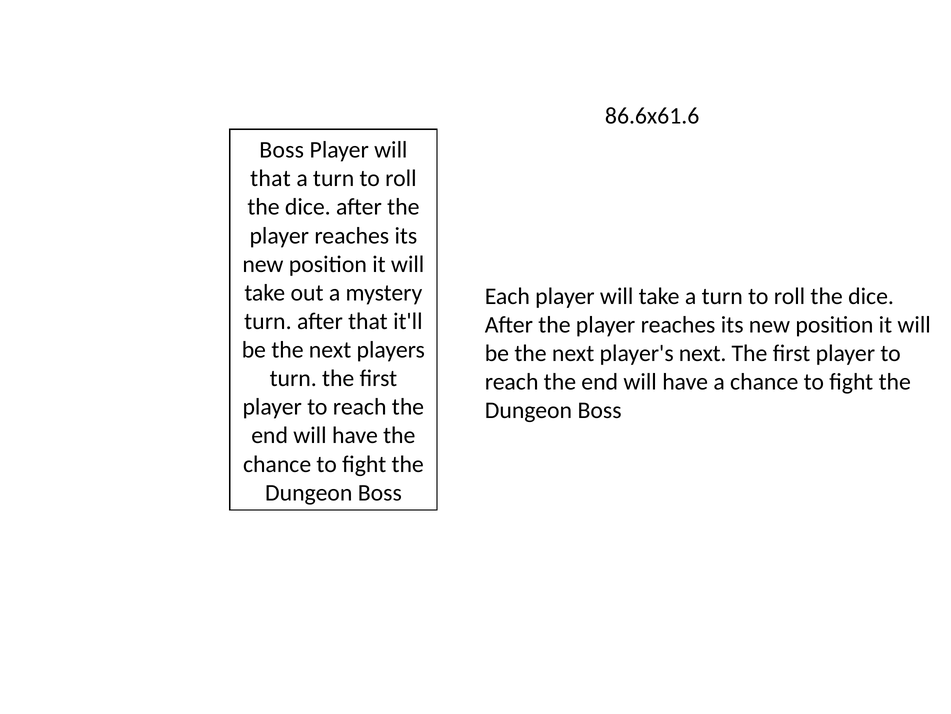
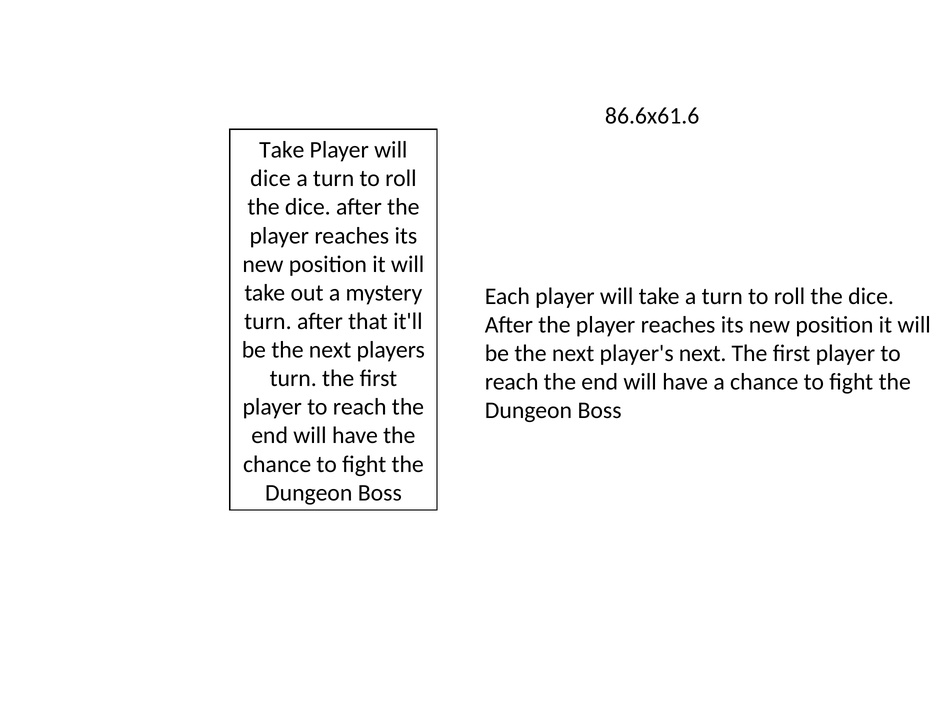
Boss at (282, 150): Boss -> Take
that at (270, 178): that -> dice
